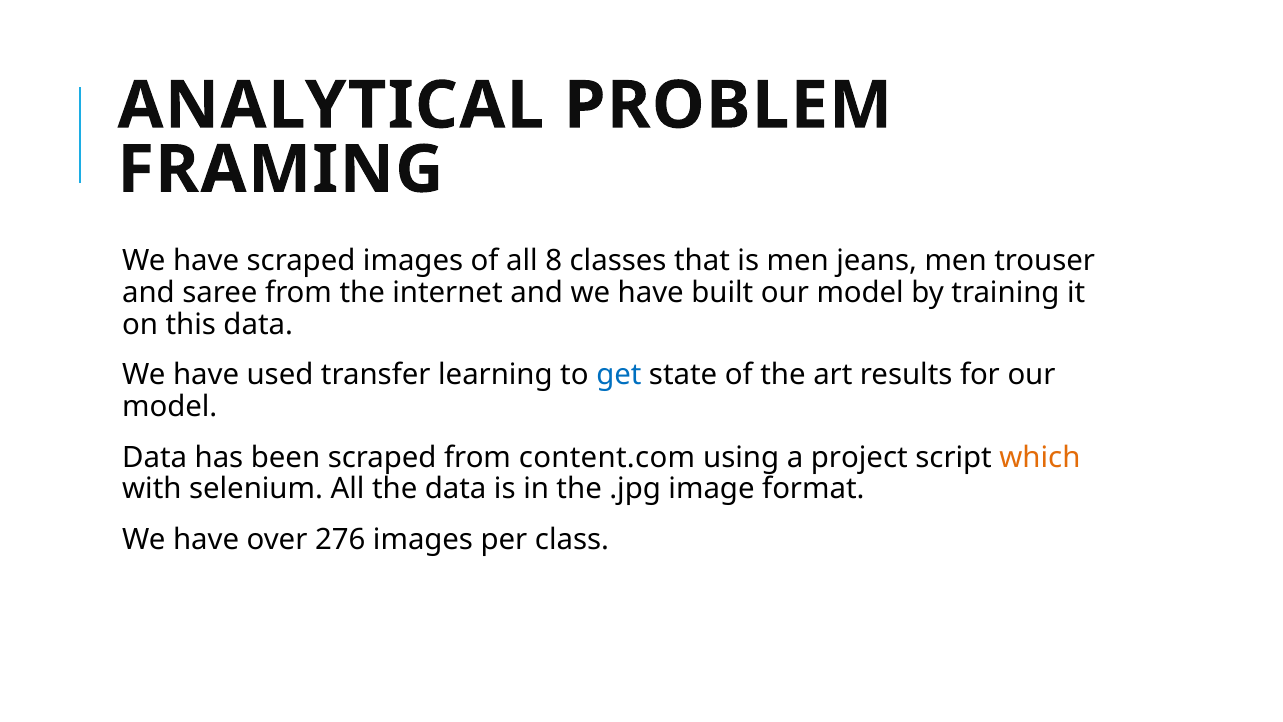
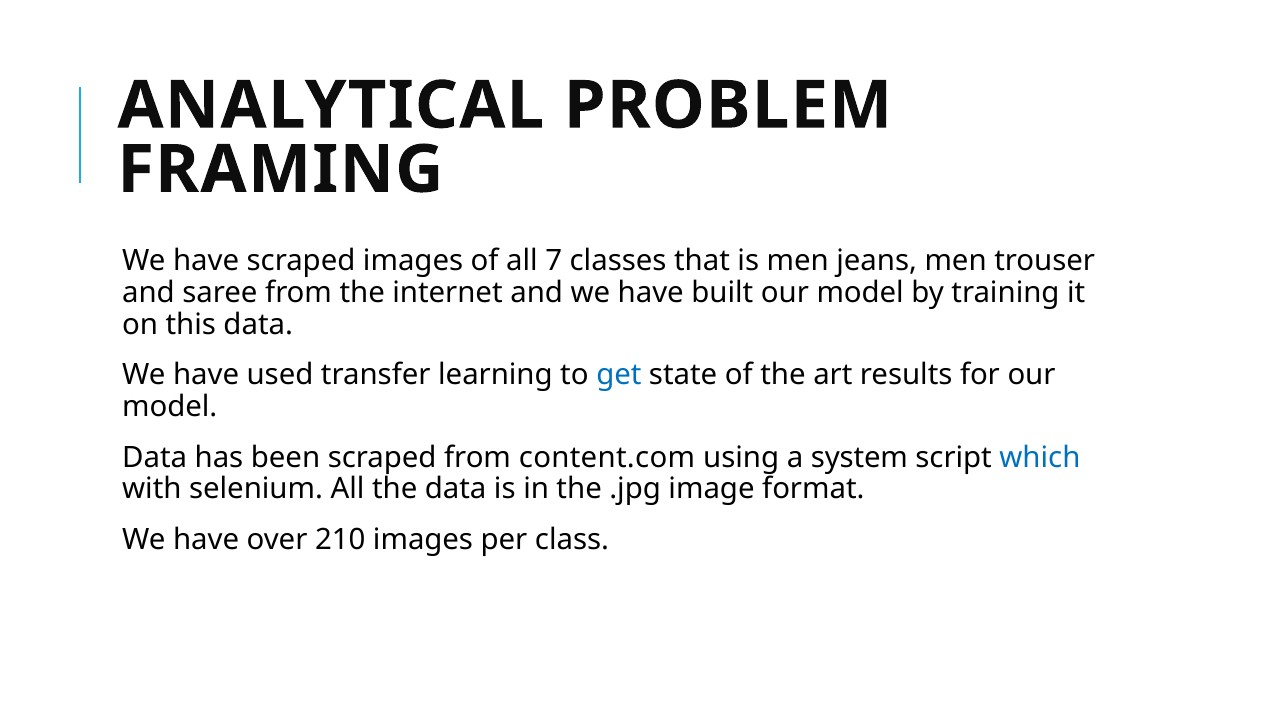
8: 8 -> 7
project: project -> system
which colour: orange -> blue
276: 276 -> 210
